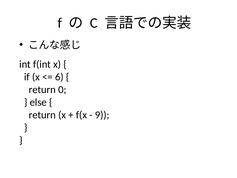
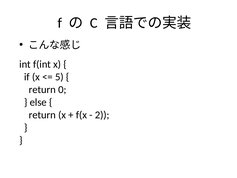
6: 6 -> 5
9: 9 -> 2
